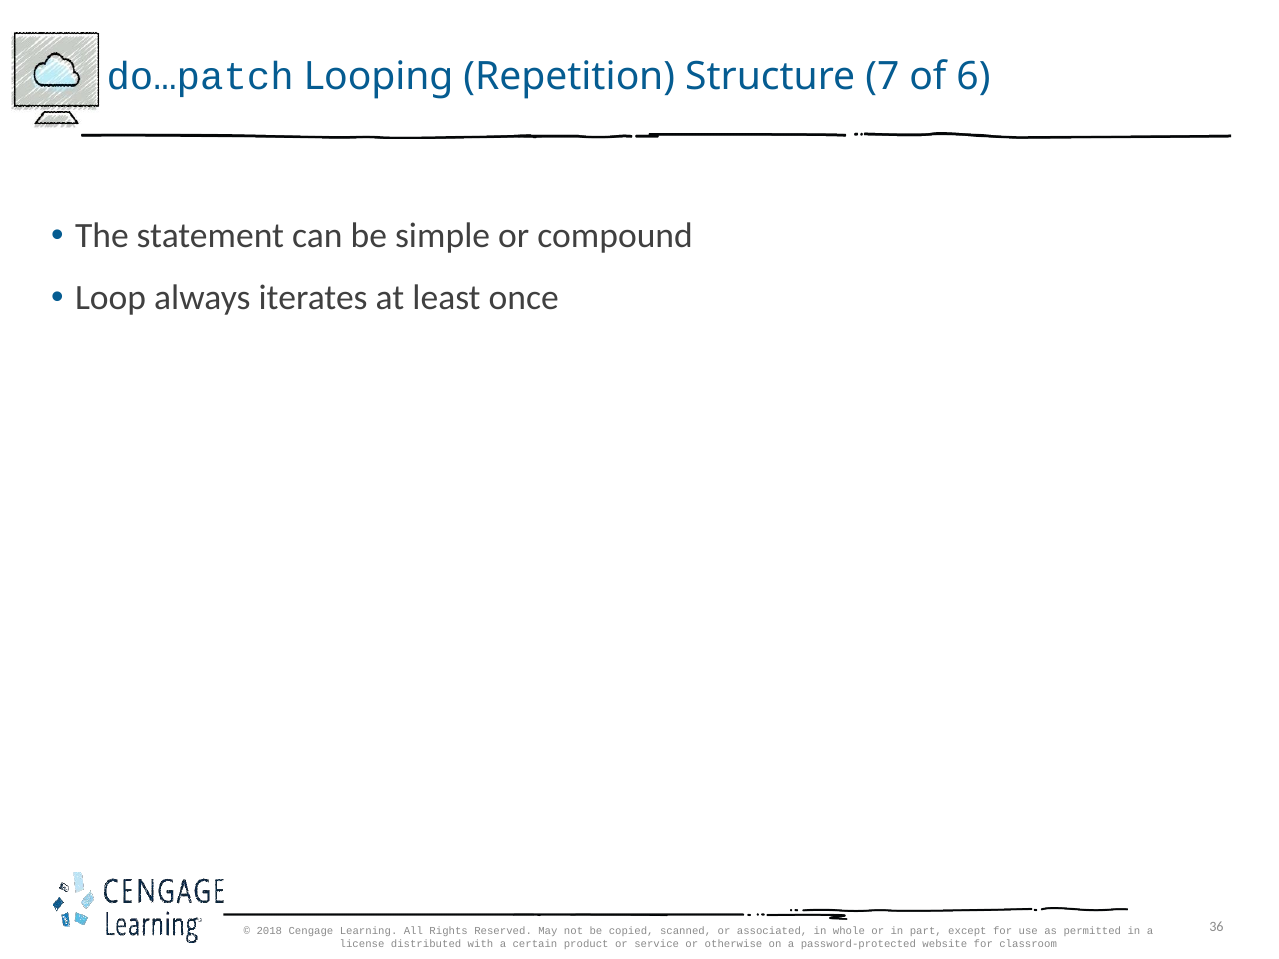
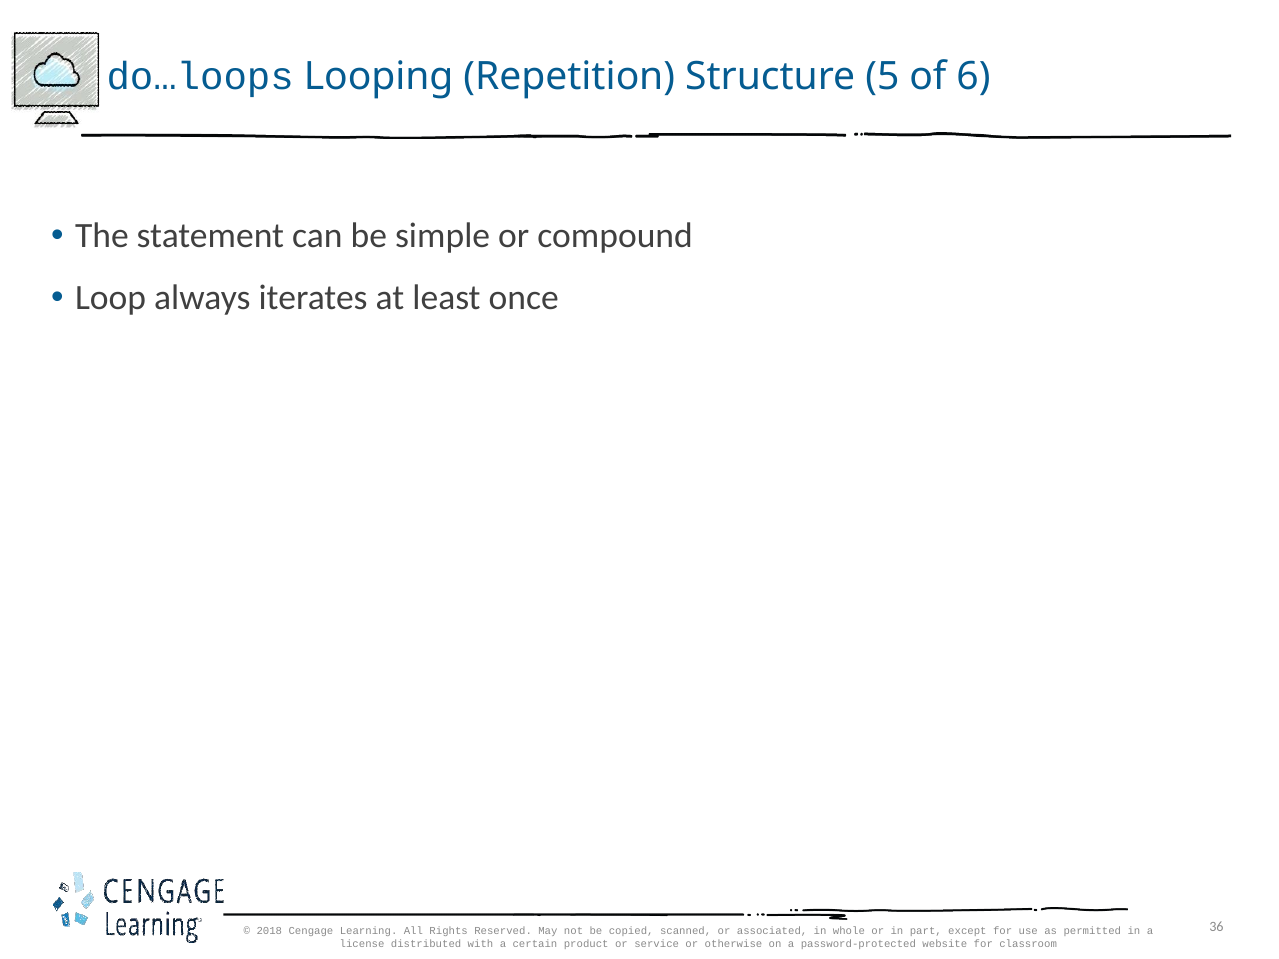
do…patch: do…patch -> do…loops
7: 7 -> 5
